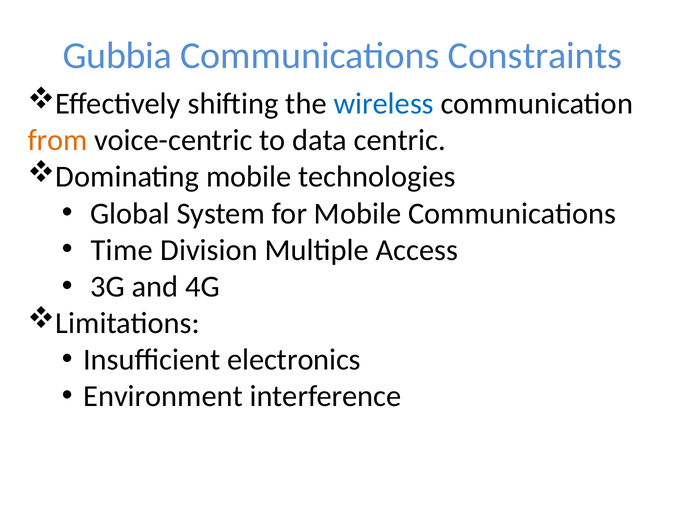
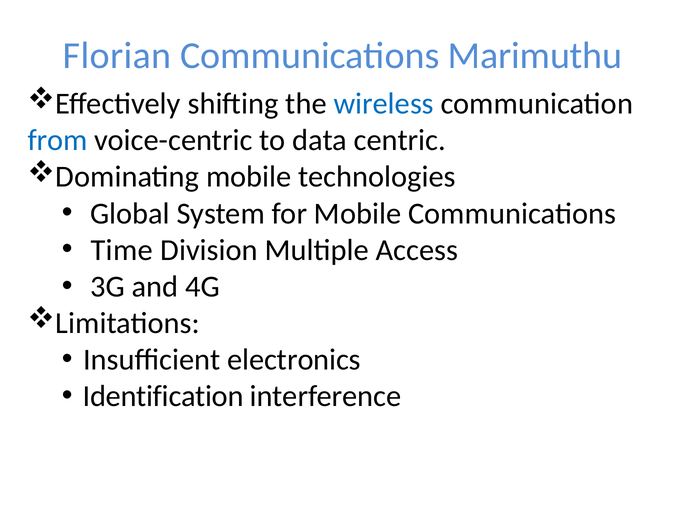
Gubbia: Gubbia -> Florian
Constraints: Constraints -> Marimuthu
from colour: orange -> blue
Environment: Environment -> Identification
